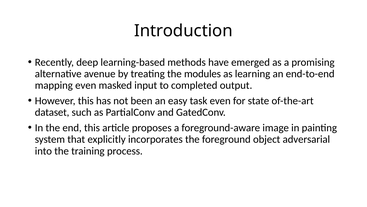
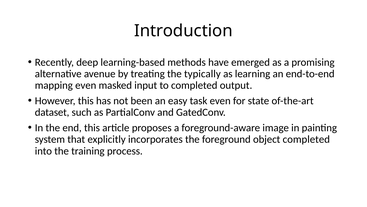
modules: modules -> typically
object adversarial: adversarial -> completed
